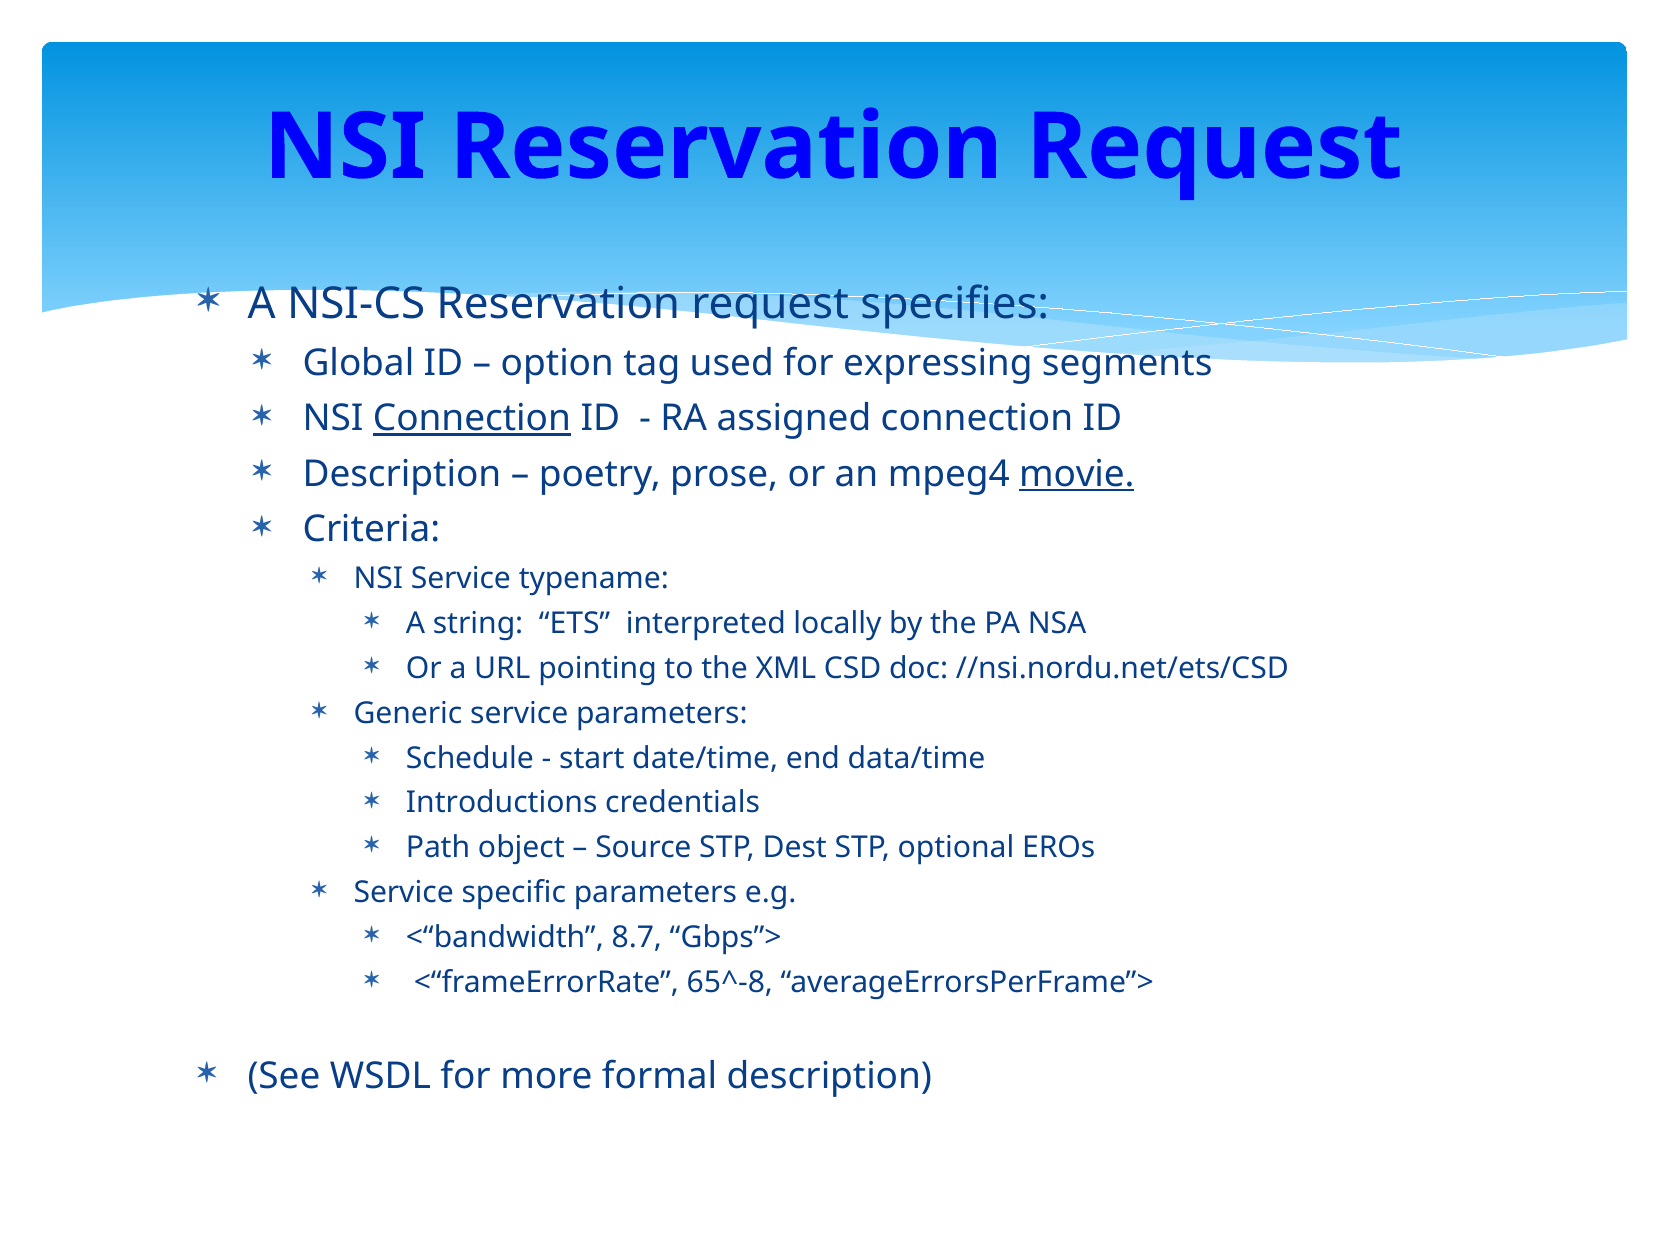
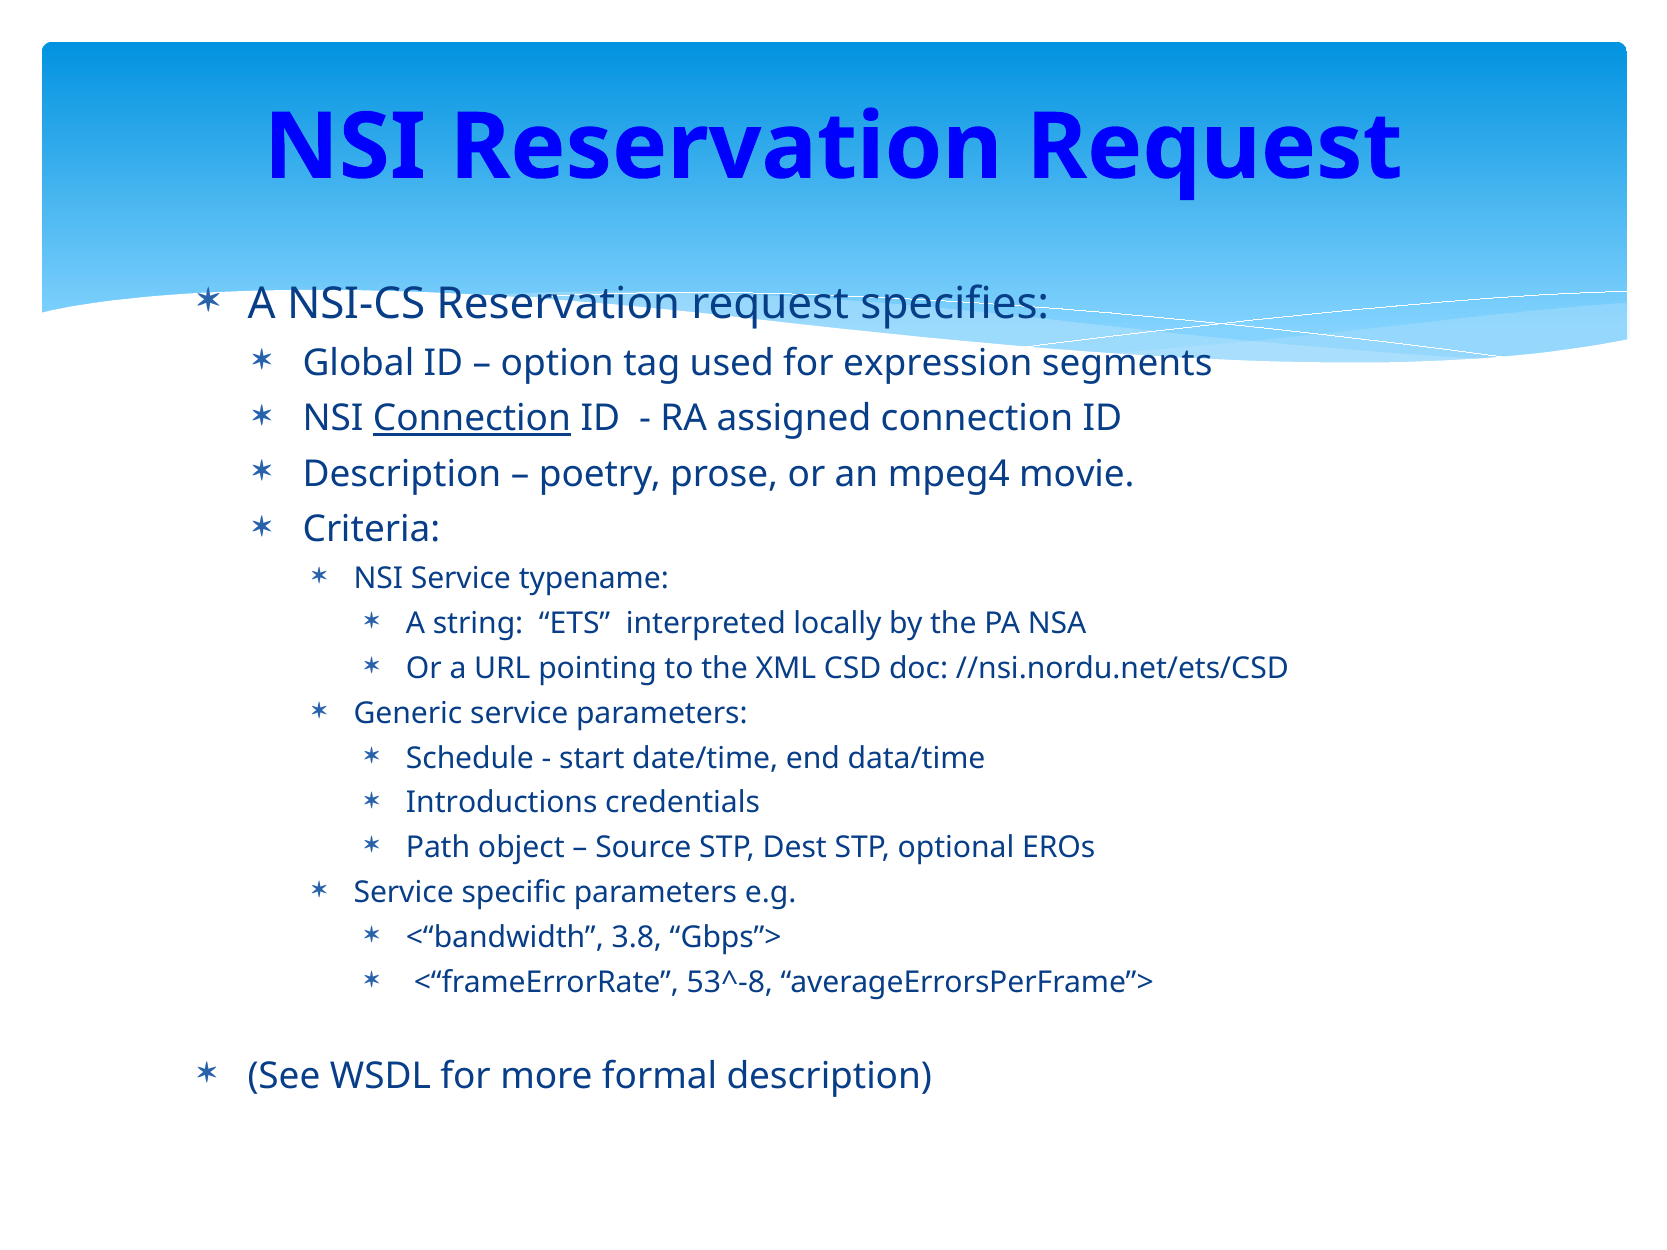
expressing: expressing -> expression
movie underline: present -> none
8.7: 8.7 -> 3.8
65^-8: 65^-8 -> 53^-8
